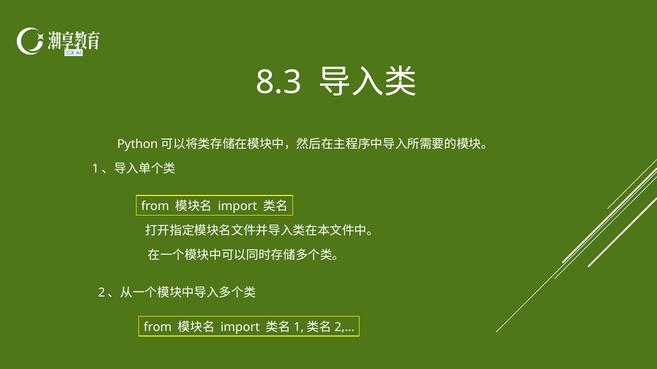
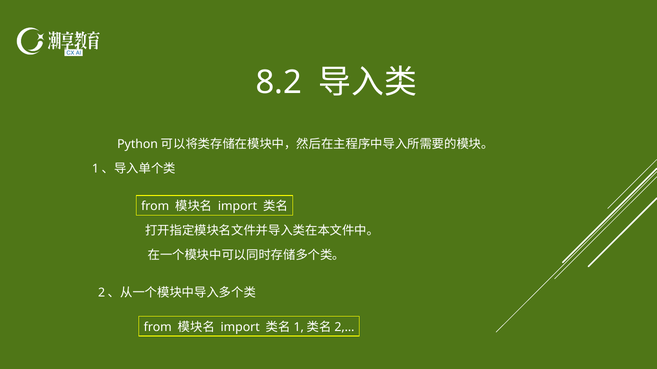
8.3: 8.3 -> 8.2
